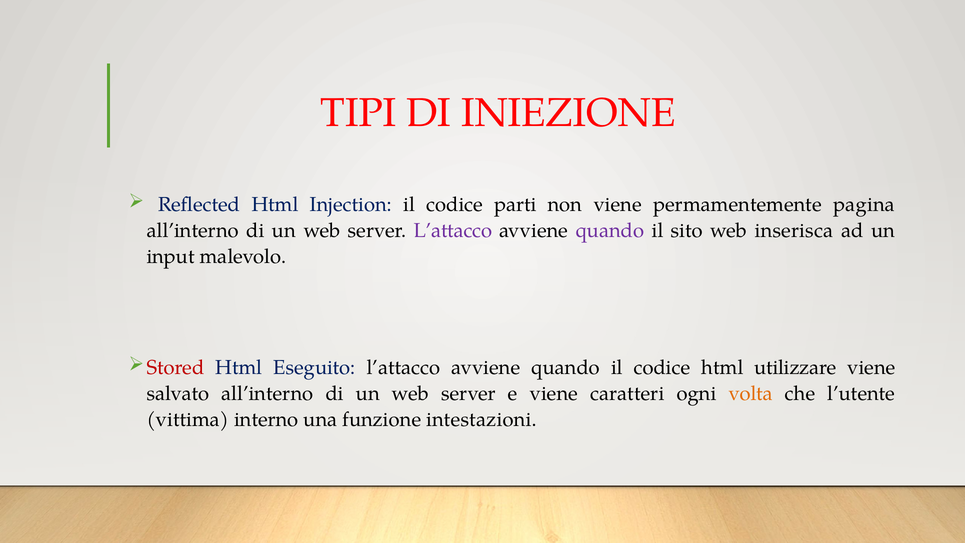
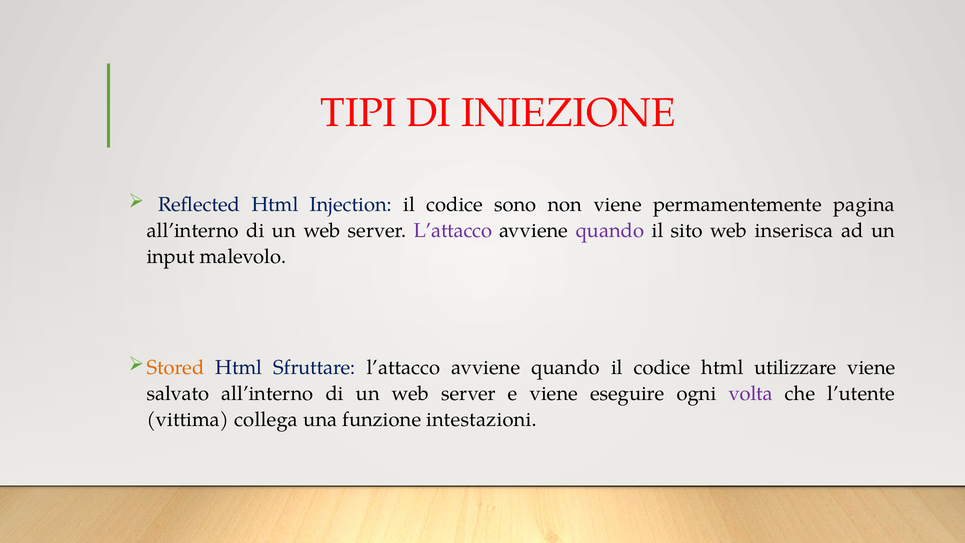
parti: parti -> sono
Stored colour: red -> orange
Eseguito: Eseguito -> Sfruttare
caratteri: caratteri -> eseguire
volta colour: orange -> purple
interno: interno -> collega
